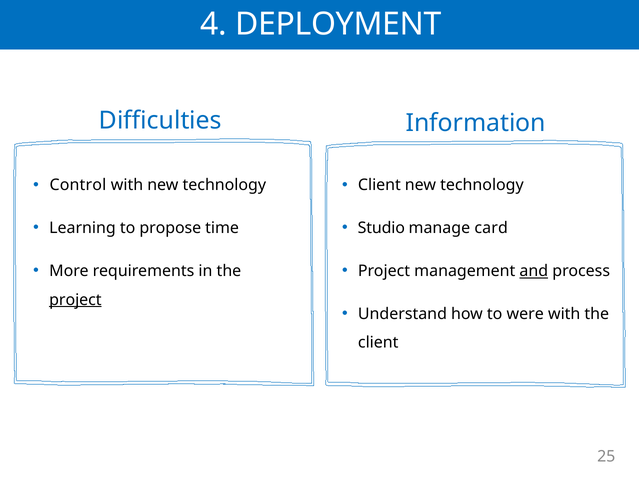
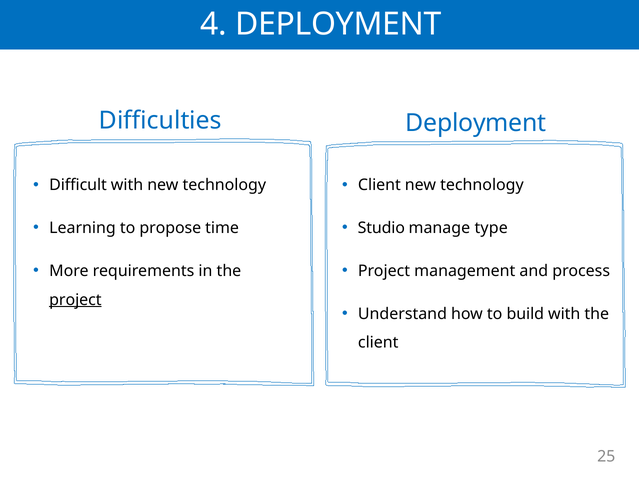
Difficulties Information: Information -> Deployment
Control: Control -> Difficult
card: card -> type
and underline: present -> none
were: were -> build
